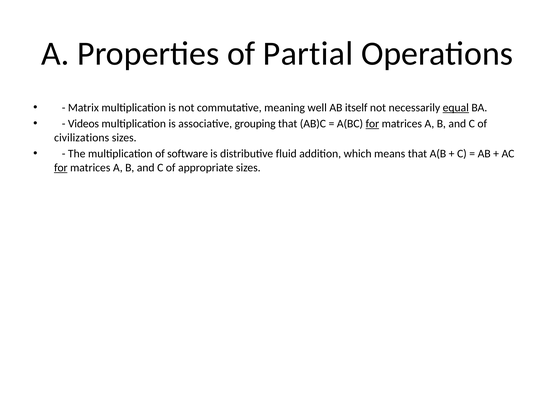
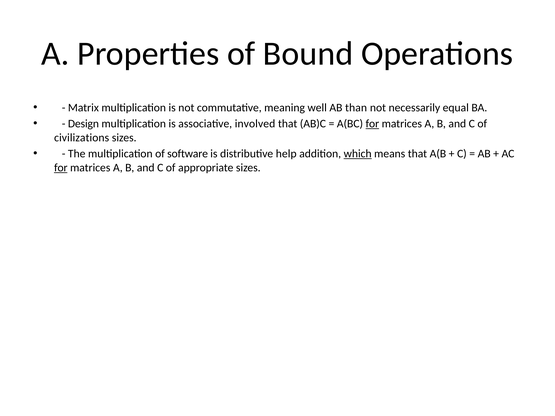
Partial: Partial -> Bound
itself: itself -> than
equal underline: present -> none
Videos: Videos -> Design
grouping: grouping -> involved
fluid: fluid -> help
which underline: none -> present
